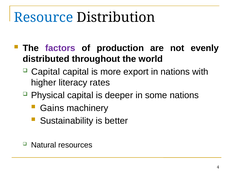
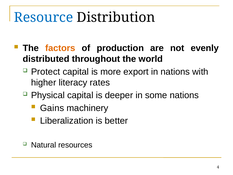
factors colour: purple -> orange
Capital at (46, 72): Capital -> Protect
Sustainability: Sustainability -> Liberalization
